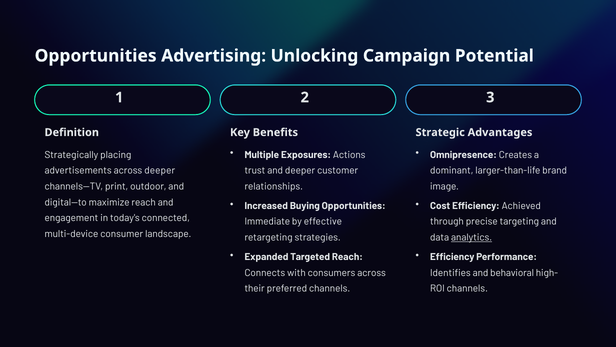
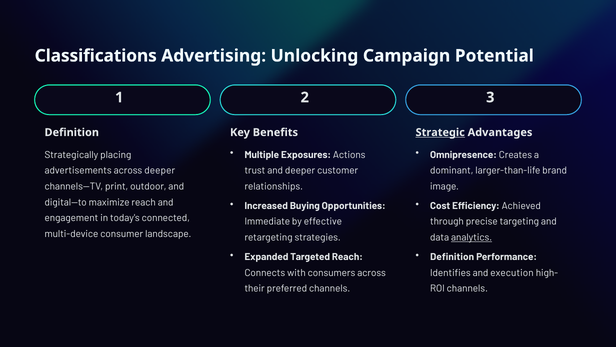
Opportunities at (96, 56): Opportunities -> Classifications
Strategic underline: none -> present
Efficiency at (452, 257): Efficiency -> Definition
behavioral: behavioral -> execution
